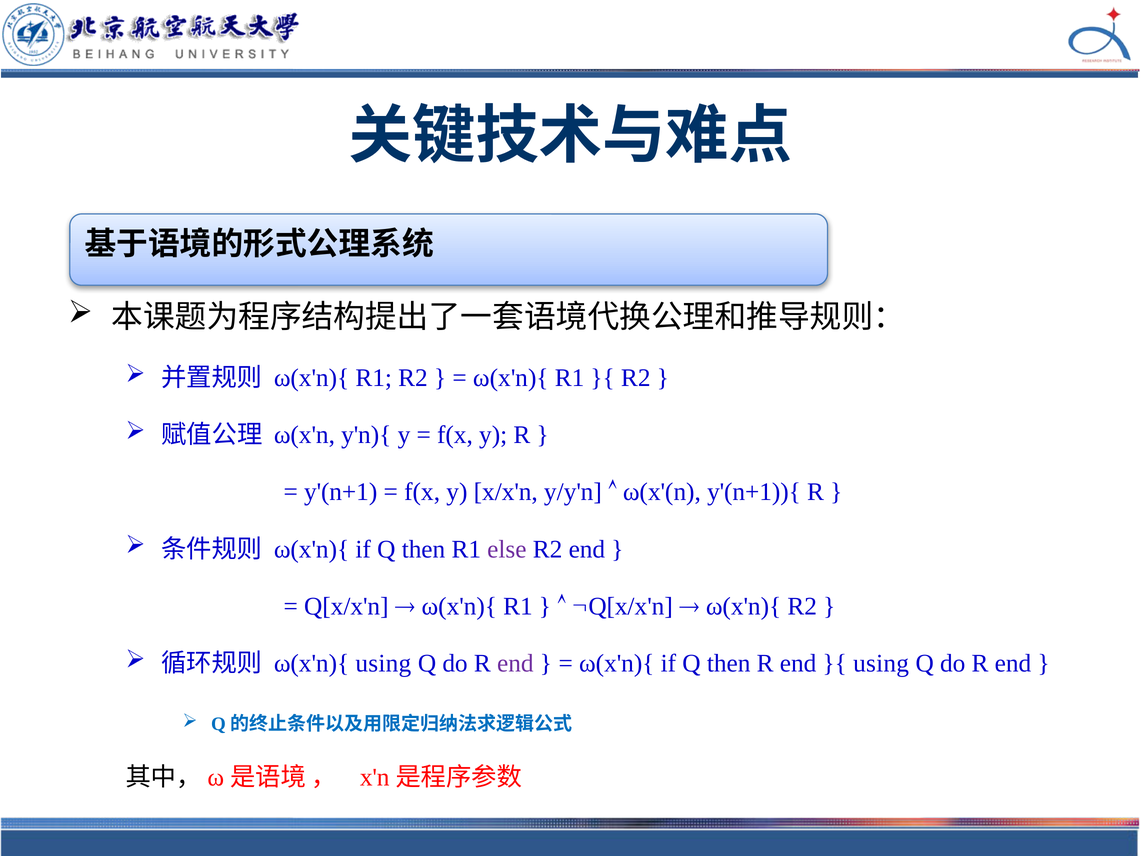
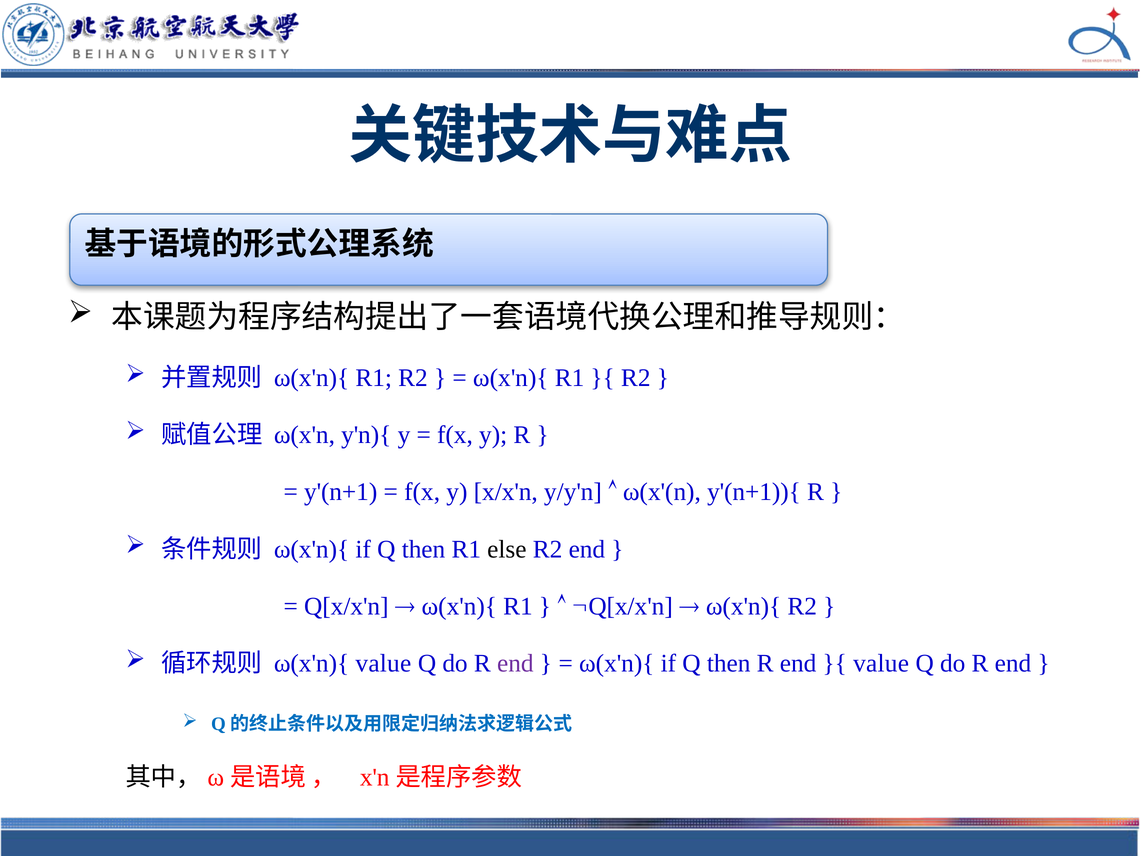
else colour: purple -> black
ω(x'n){ using: using -> value
using at (881, 663): using -> value
